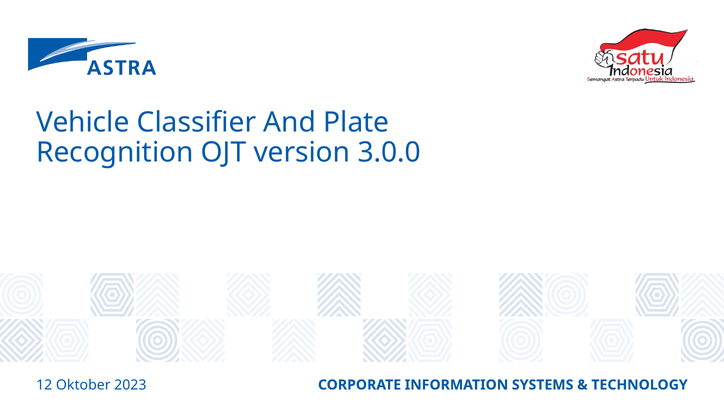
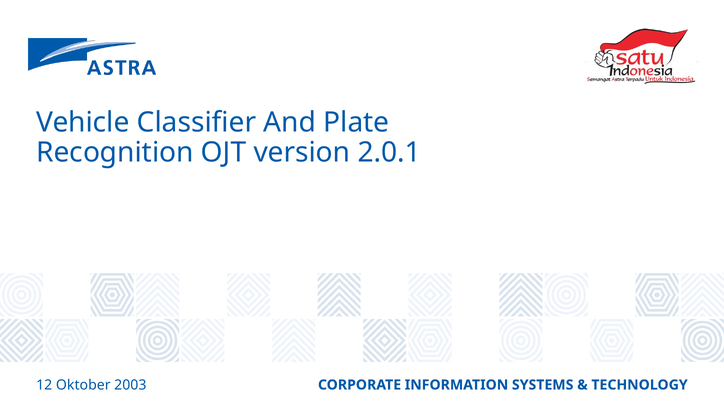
3.0.0: 3.0.0 -> 2.0.1
2023: 2023 -> 2003
